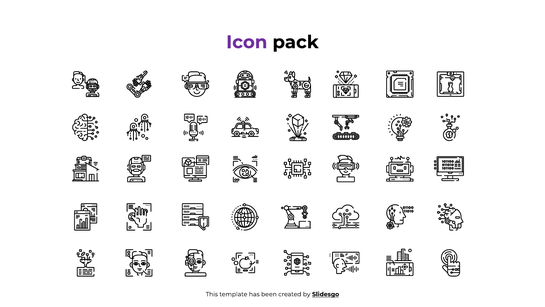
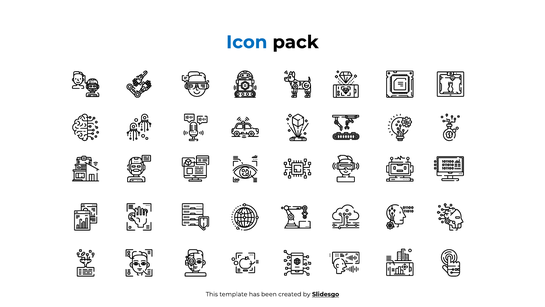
Icon colour: purple -> blue
